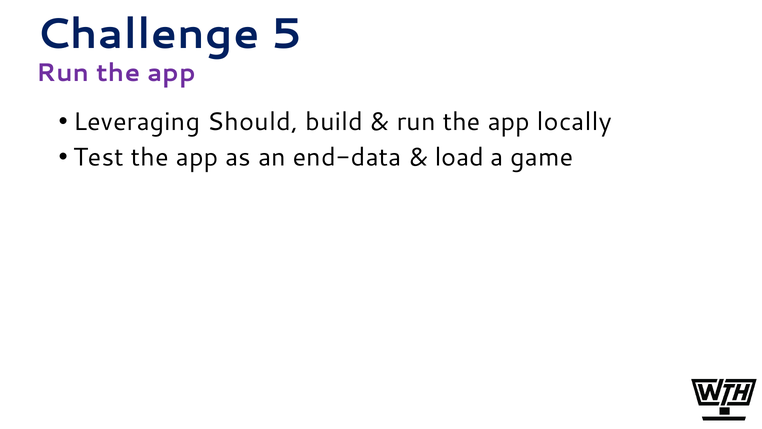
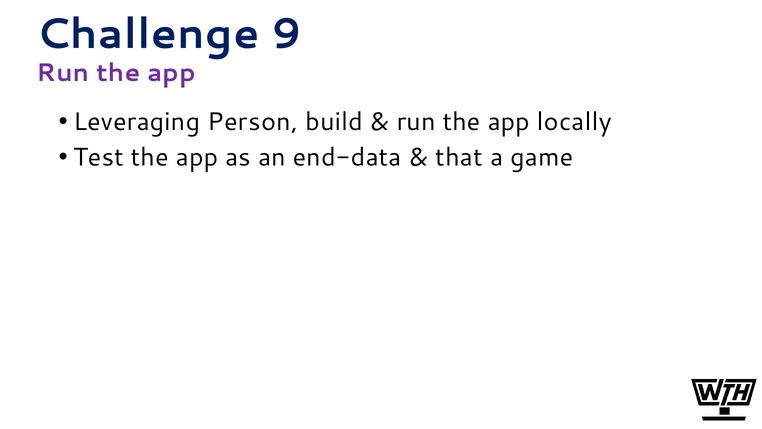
5: 5 -> 9
Should: Should -> Person
load: load -> that
